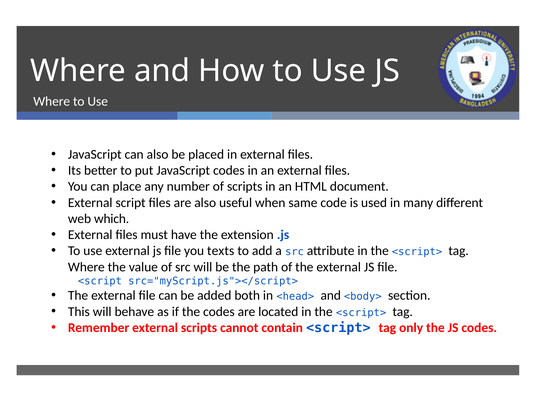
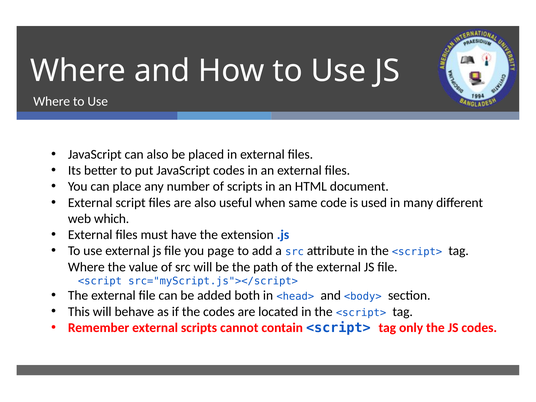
texts: texts -> page
